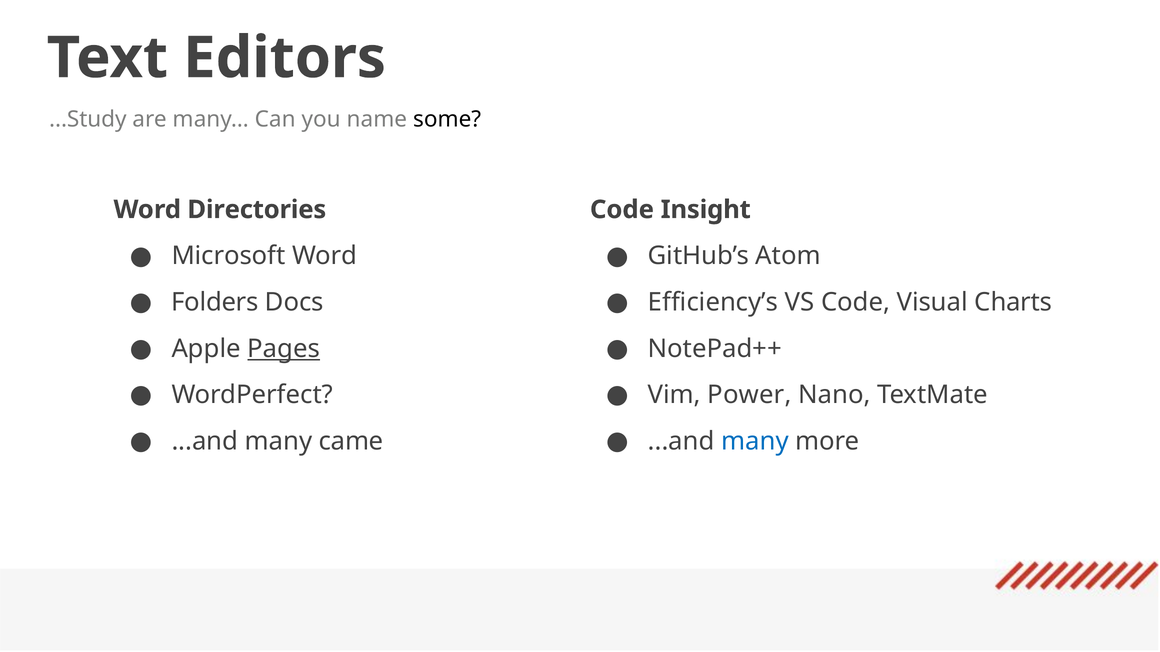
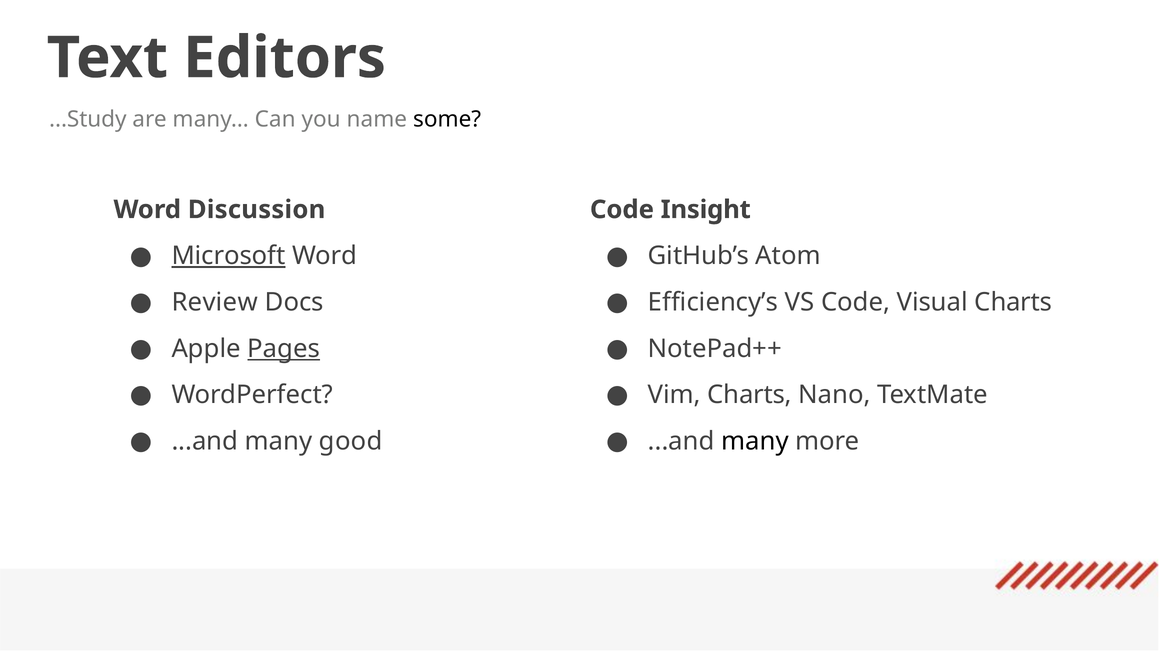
Directories: Directories -> Discussion
Microsoft underline: none -> present
Folders: Folders -> Review
Vim Power: Power -> Charts
came: came -> good
many at (755, 442) colour: blue -> black
